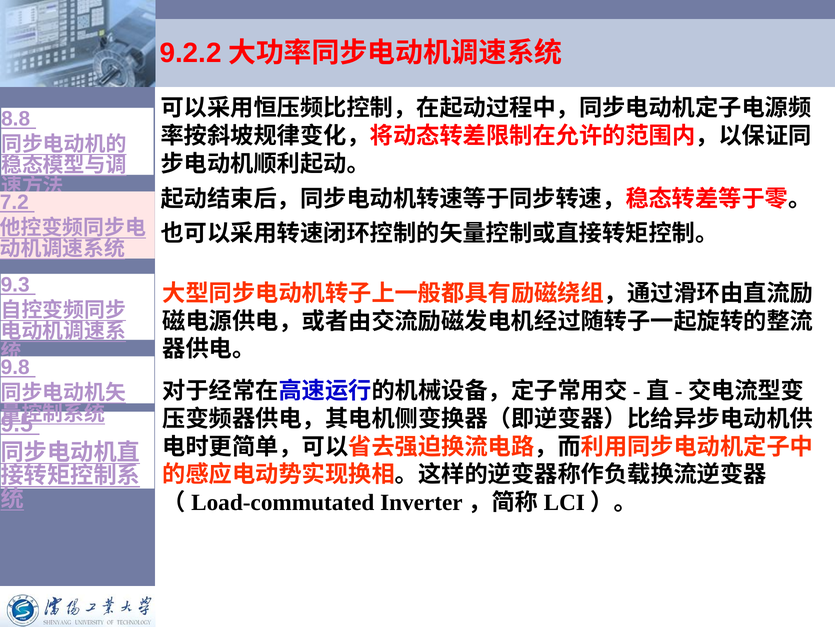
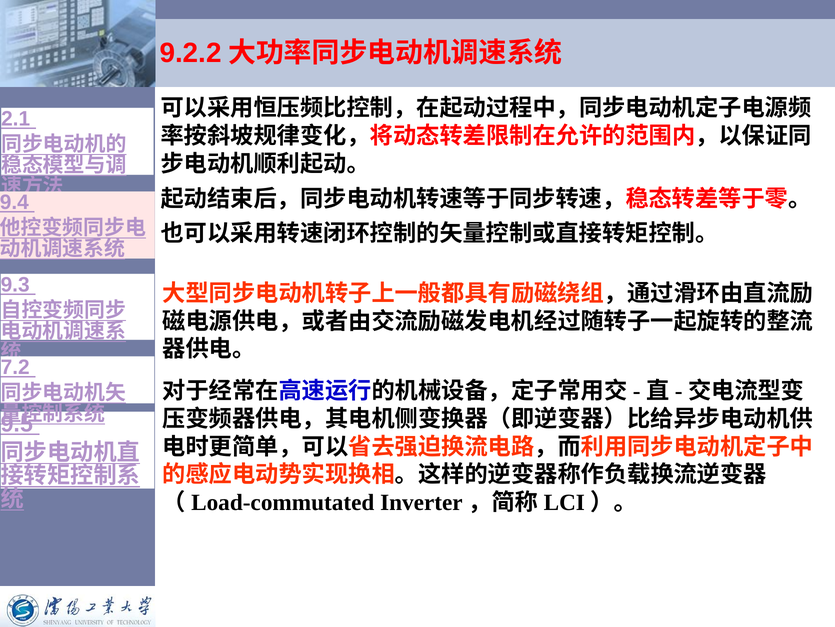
8.8: 8.8 -> 2.1
7.2: 7.2 -> 9.4
9.8: 9.8 -> 7.2
